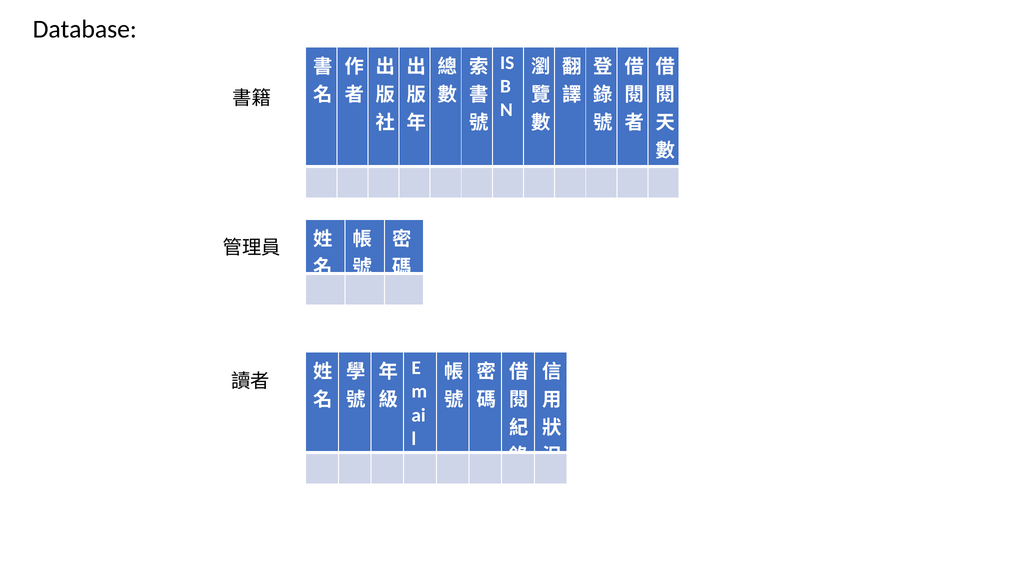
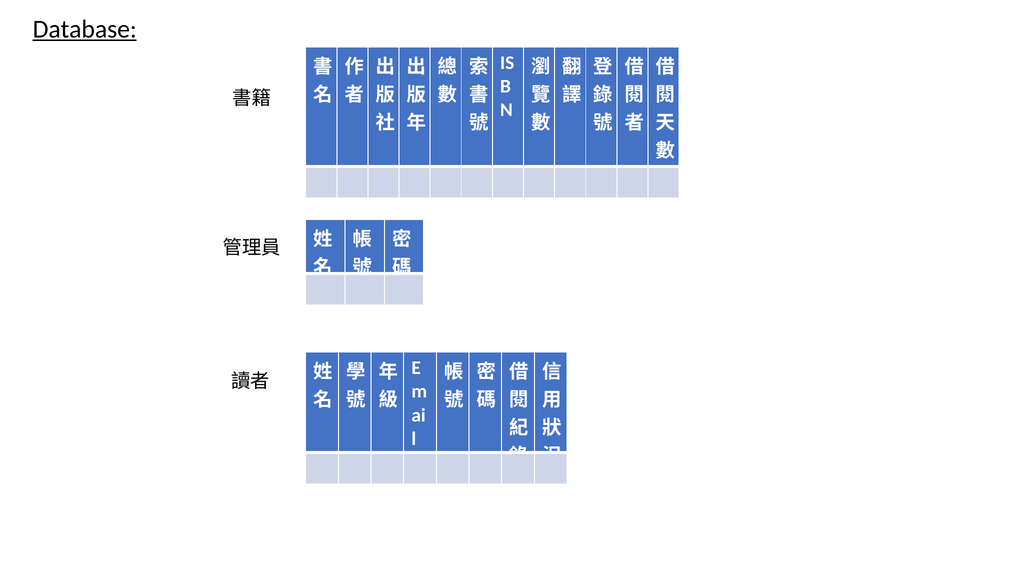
Database underline: none -> present
